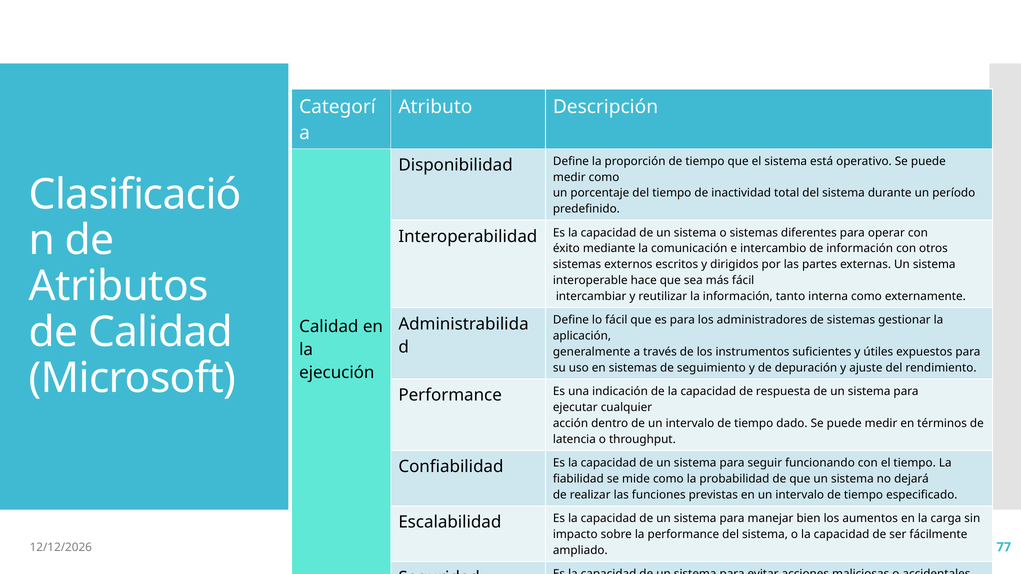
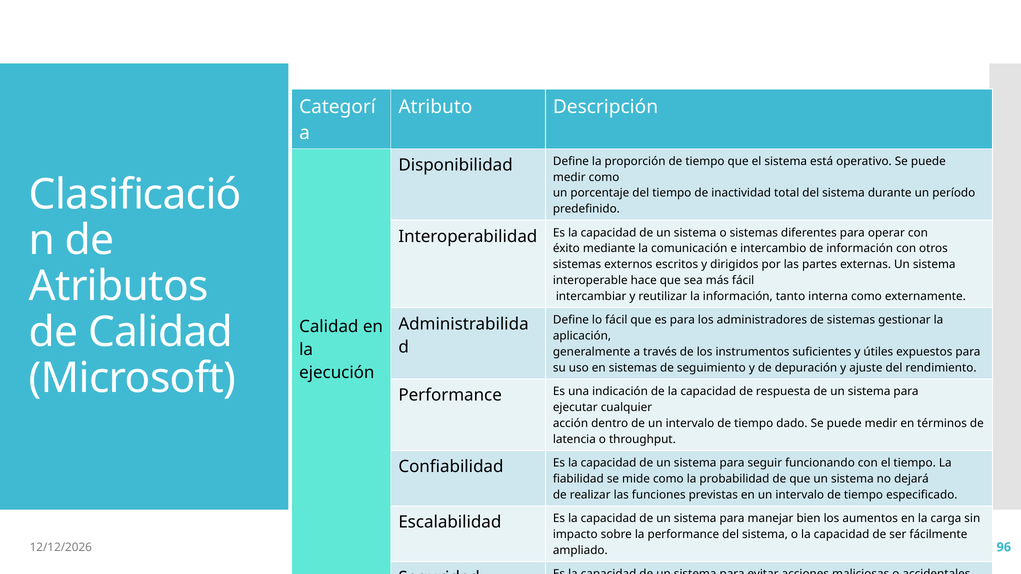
77: 77 -> 96
